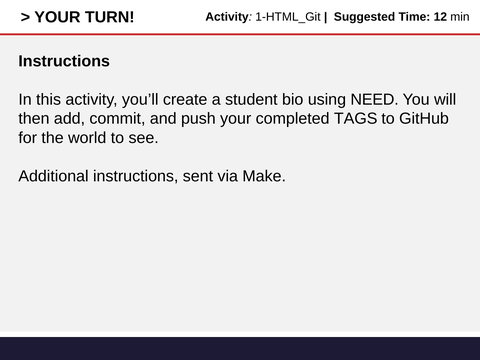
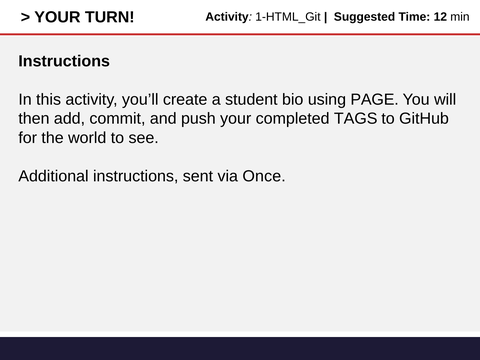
NEED: NEED -> PAGE
Make: Make -> Once
